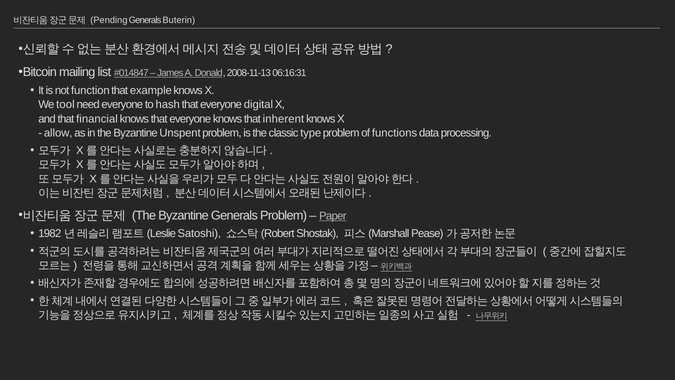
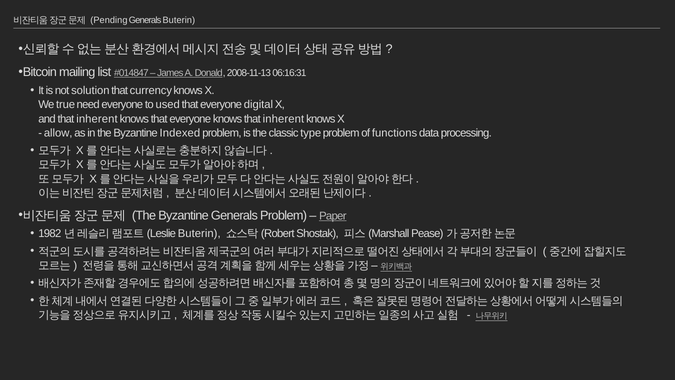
function: function -> solution
example: example -> currency
tool: tool -> true
hash: hash -> used
and that financial: financial -> inherent
Unspent: Unspent -> Indexed
Satoshi at (199, 234): Satoshi -> Buterin
